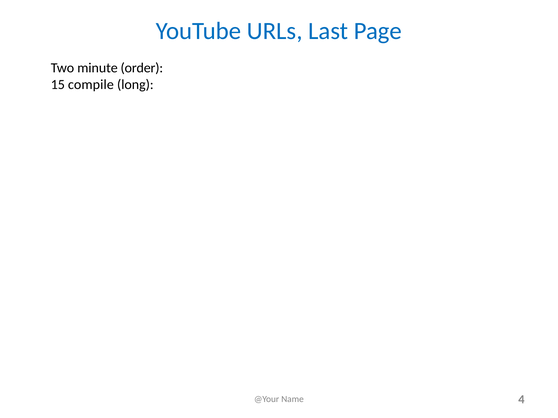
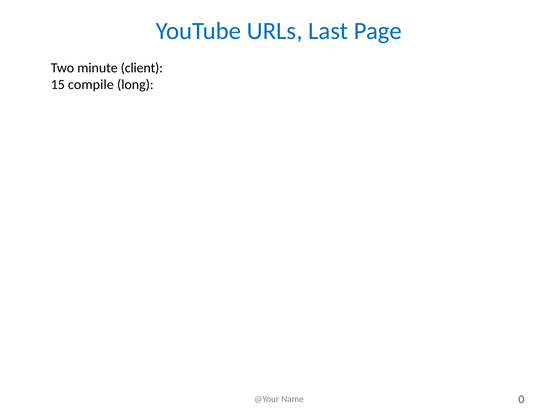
order: order -> client
4: 4 -> 0
